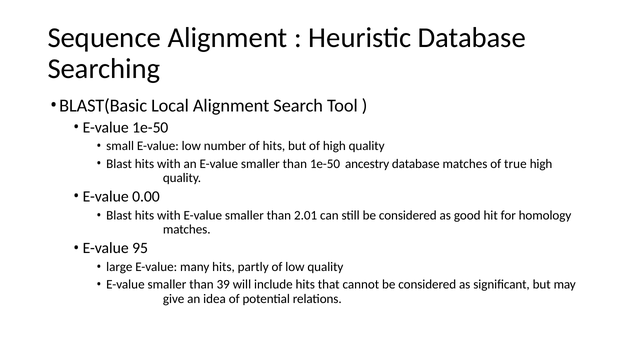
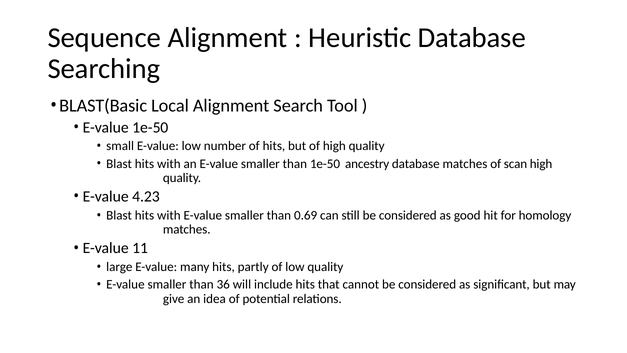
true: true -> scan
0.00: 0.00 -> 4.23
2.01: 2.01 -> 0.69
95: 95 -> 11
39: 39 -> 36
